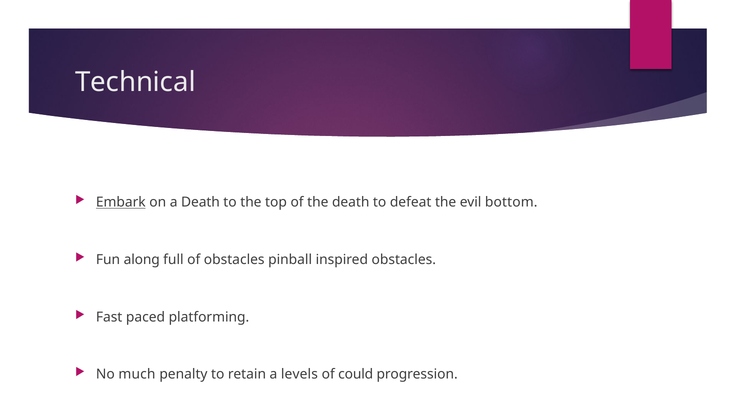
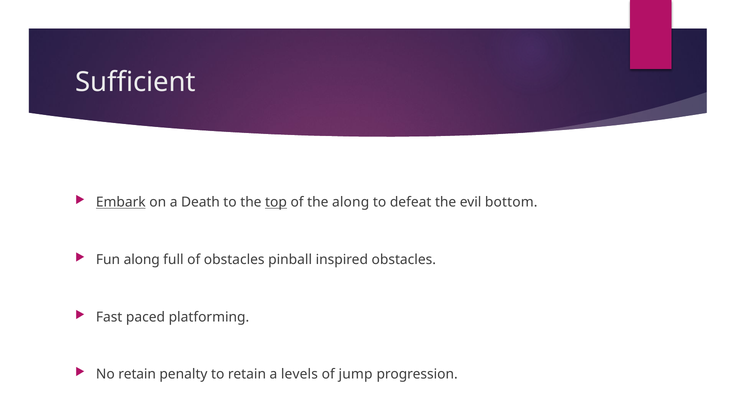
Technical: Technical -> Sufficient
top underline: none -> present
the death: death -> along
No much: much -> retain
could: could -> jump
